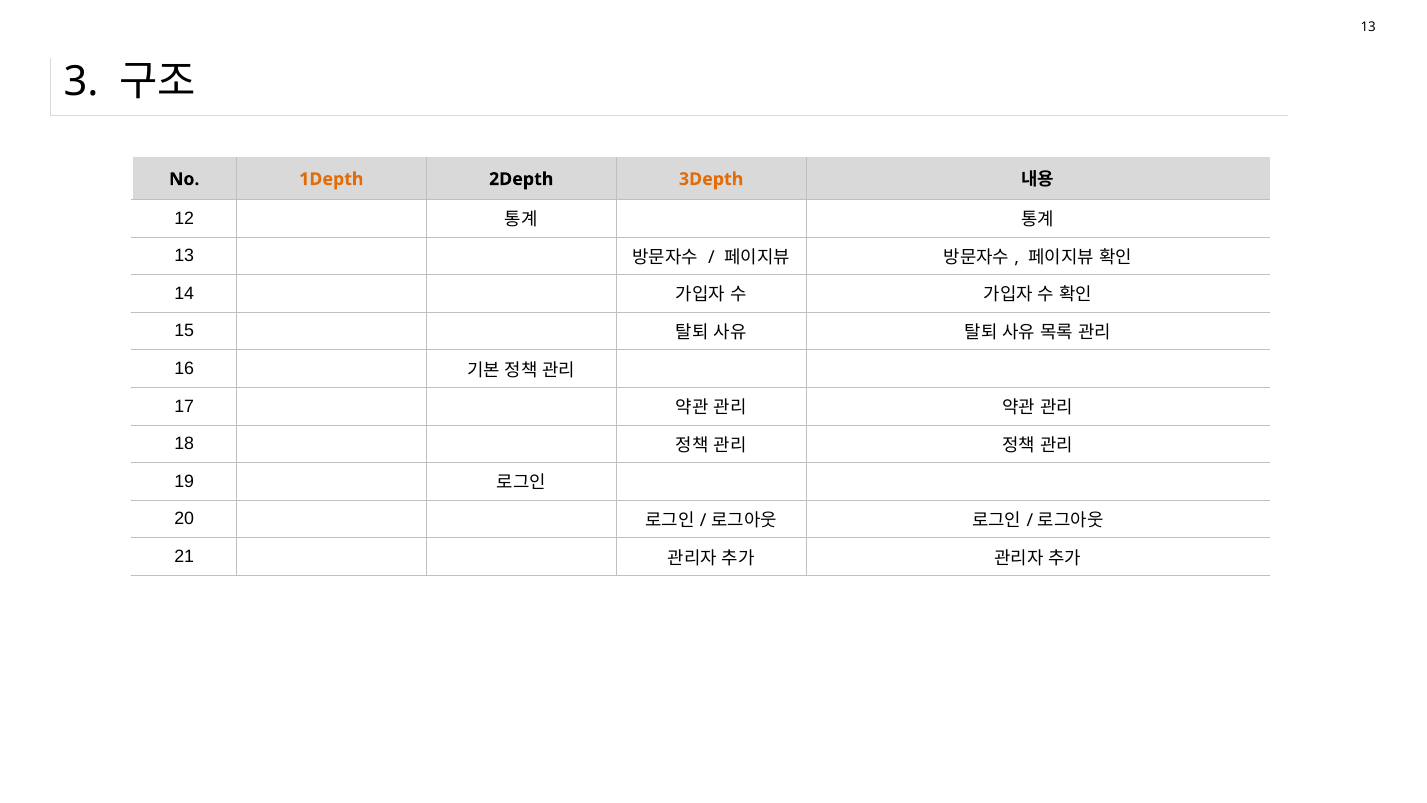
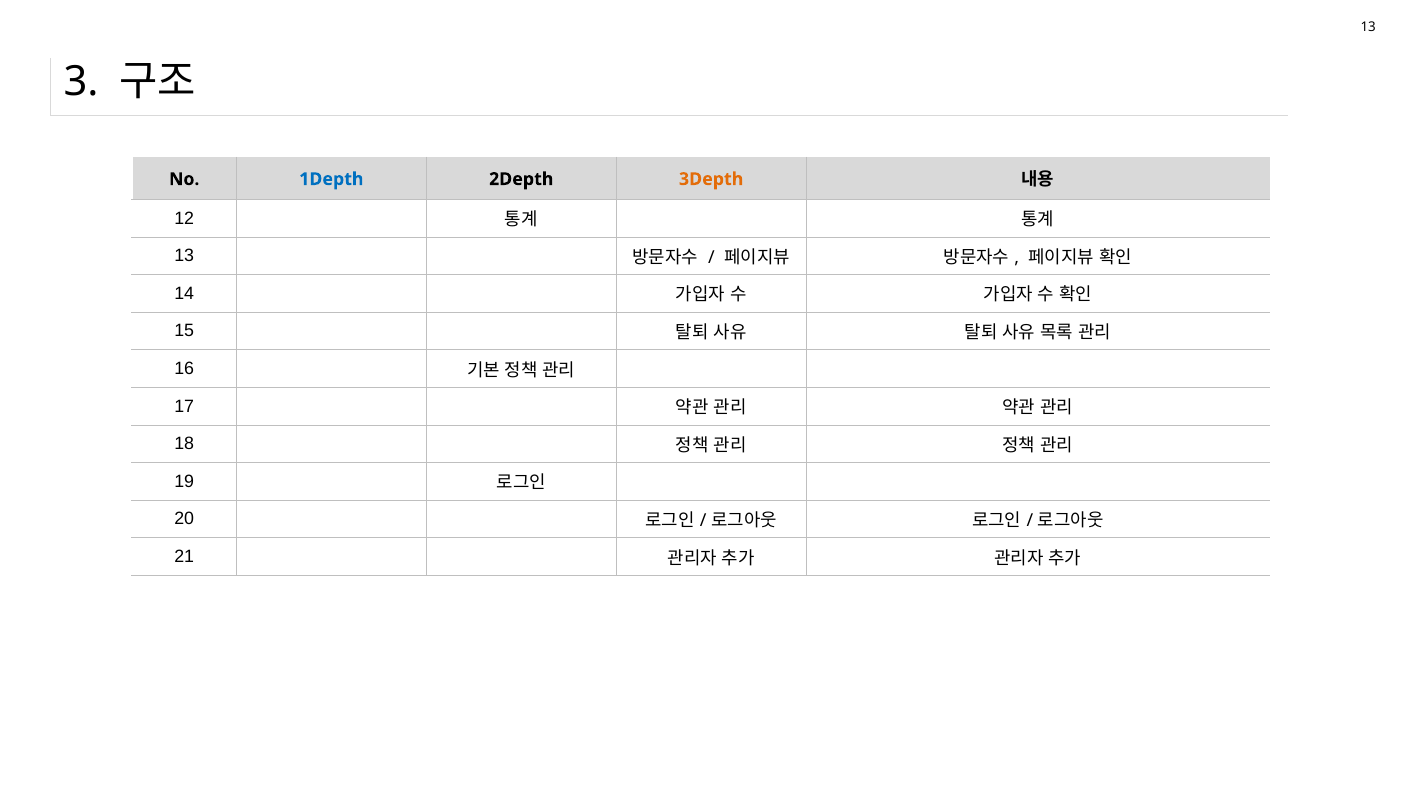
1Depth colour: orange -> blue
